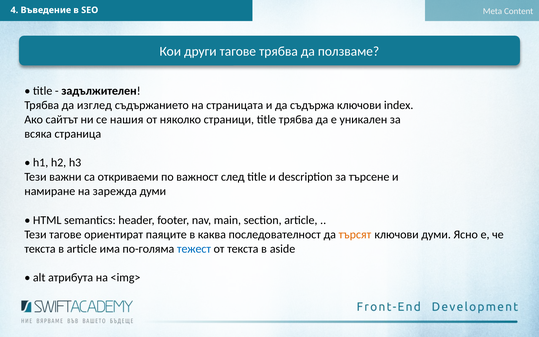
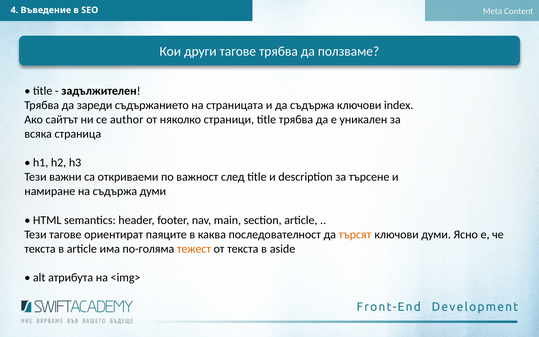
изглед: изглед -> зареди
нашия: нашия -> author
на зарежда: зарежда -> съдържа
тежест colour: blue -> orange
